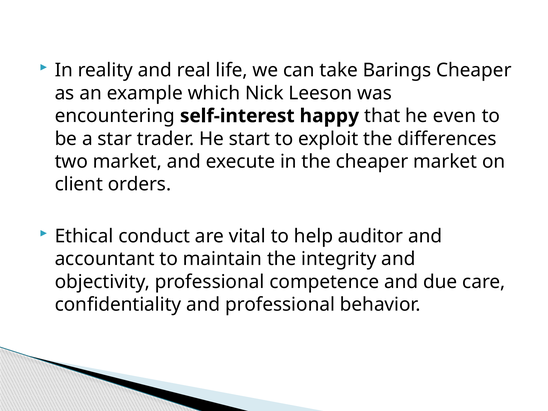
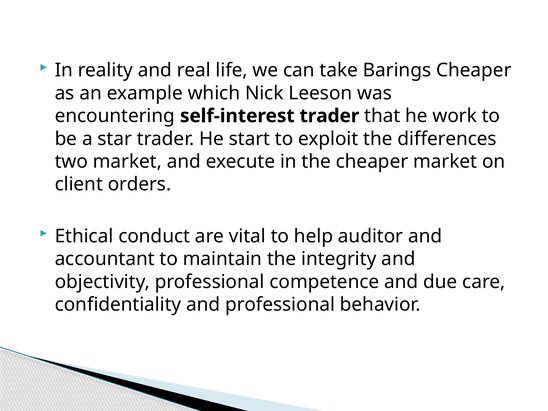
self-interest happy: happy -> trader
even: even -> work
